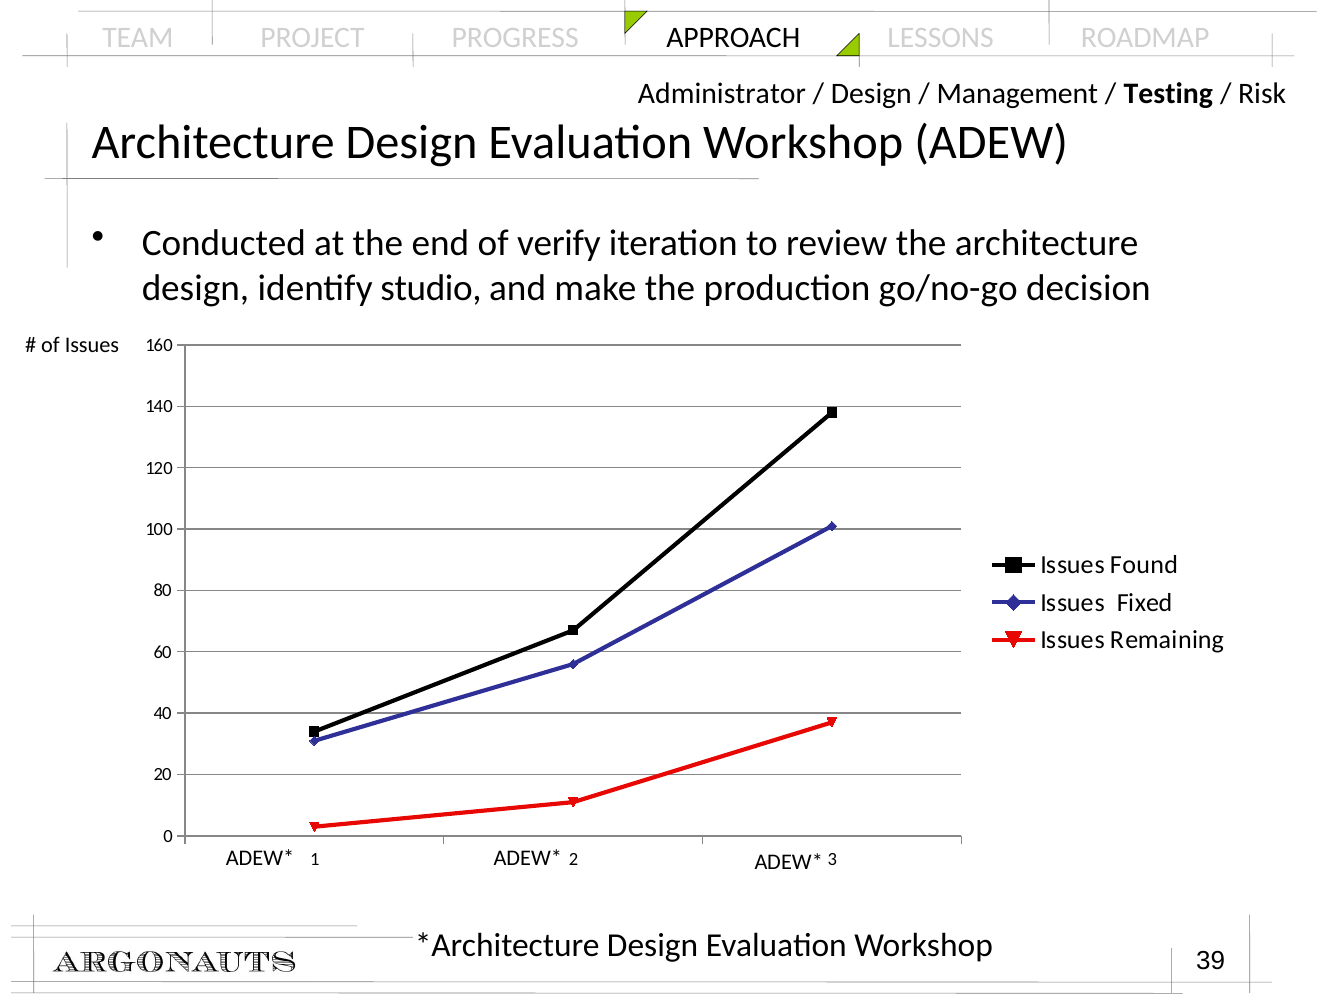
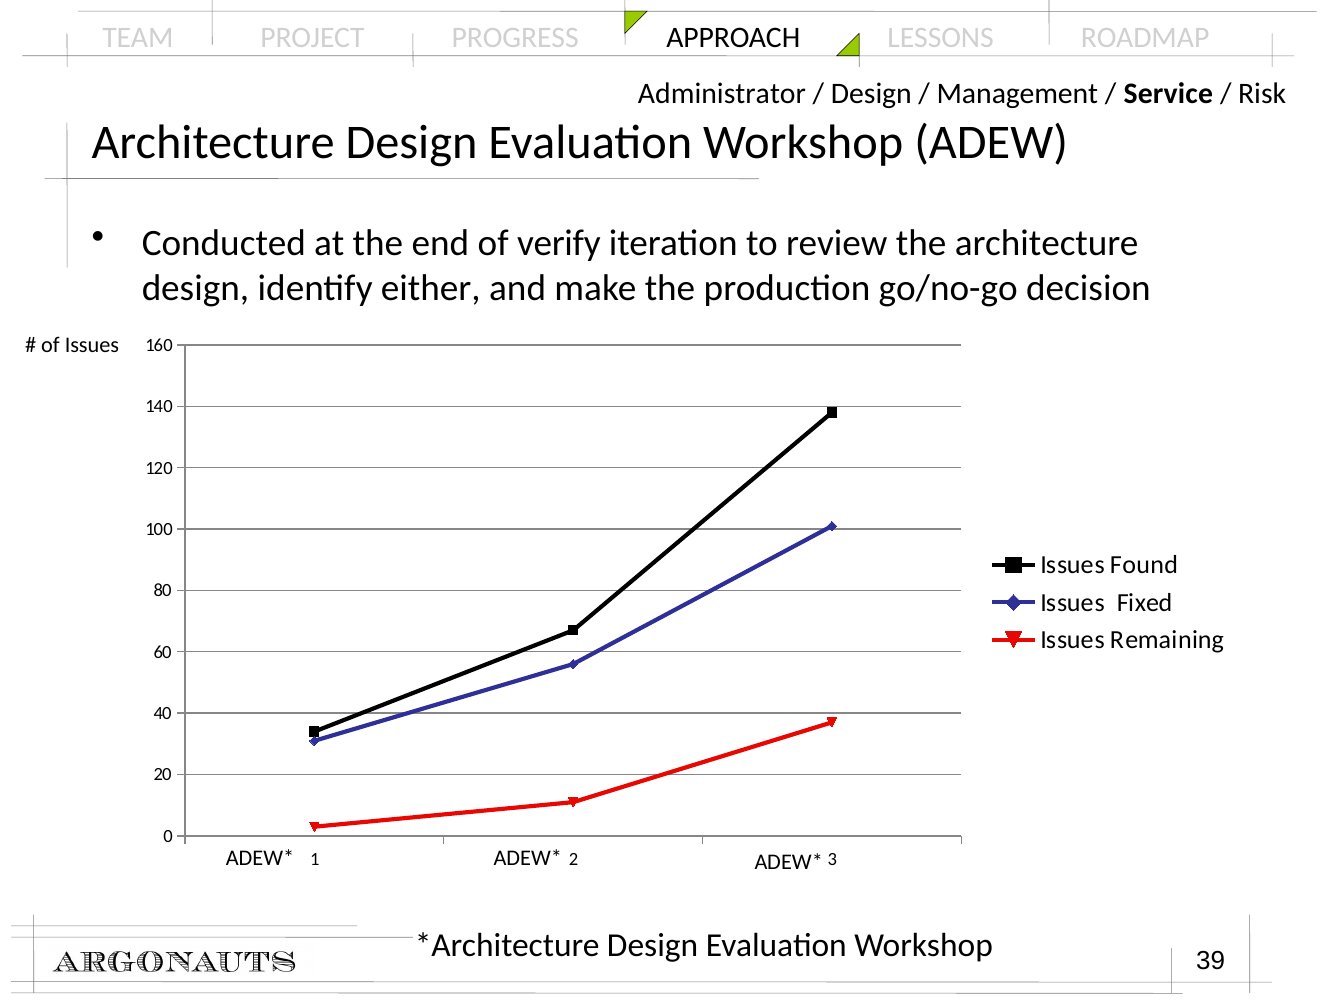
Testing: Testing -> Service
studio: studio -> either
